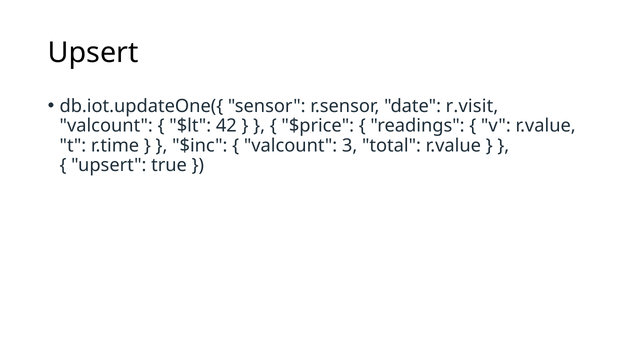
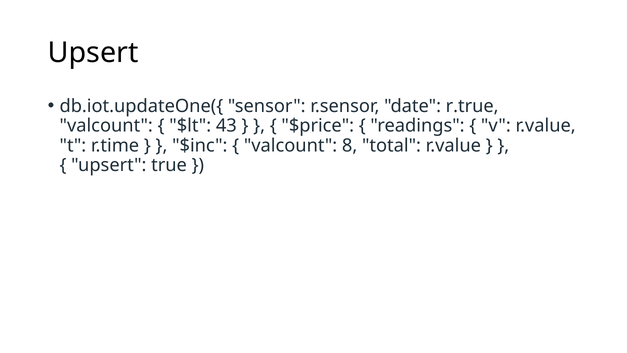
r.visit: r.visit -> r.true
42: 42 -> 43
3: 3 -> 8
